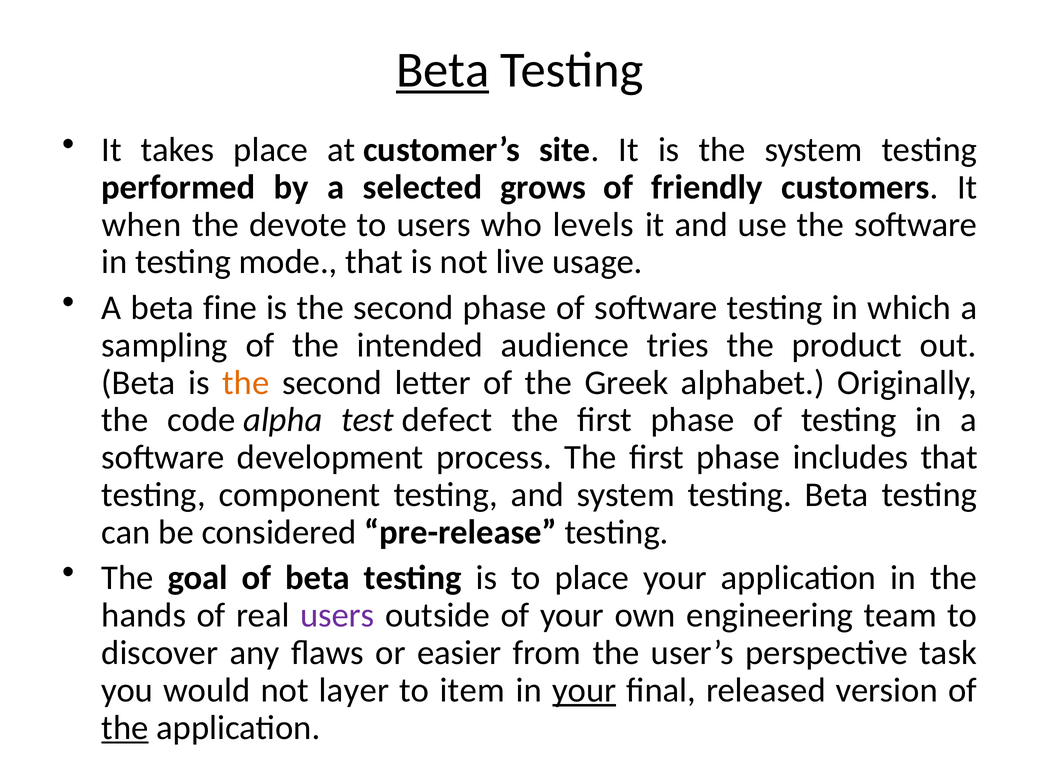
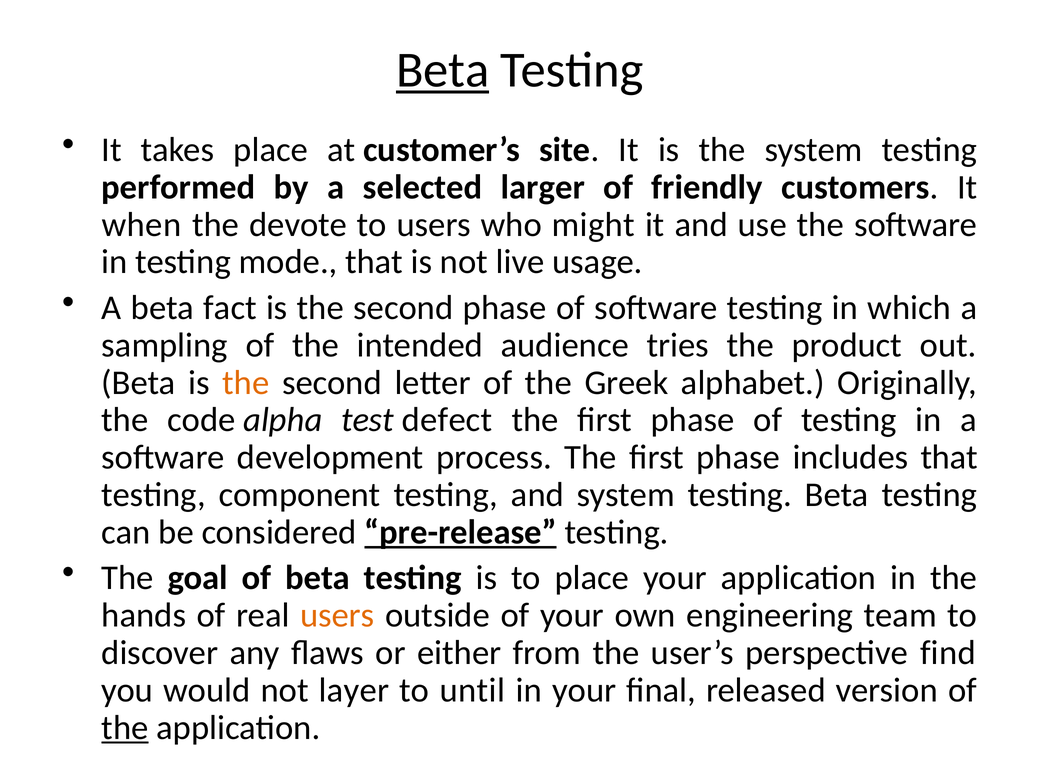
grows: grows -> larger
levels: levels -> might
fine: fine -> fact
pre-release underline: none -> present
users at (337, 615) colour: purple -> orange
easier: easier -> either
task: task -> find
item: item -> until
your at (584, 690) underline: present -> none
